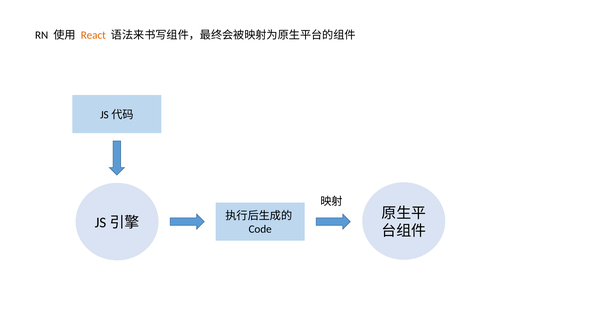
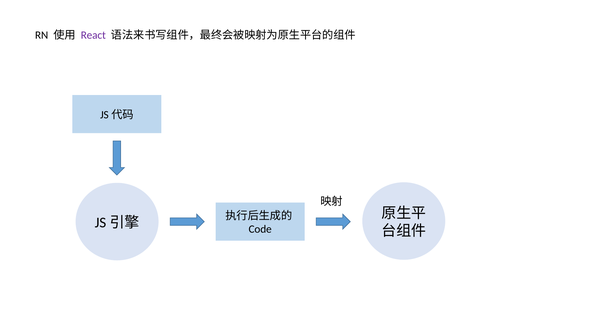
React colour: orange -> purple
